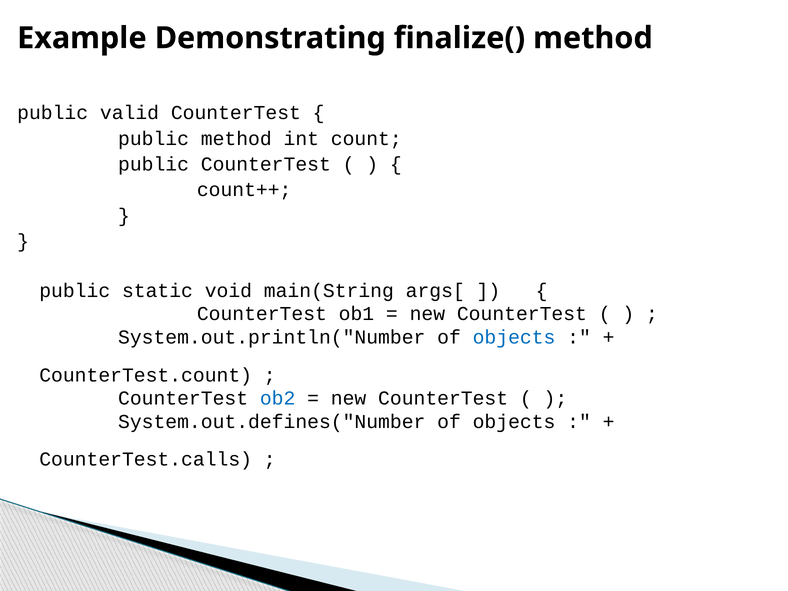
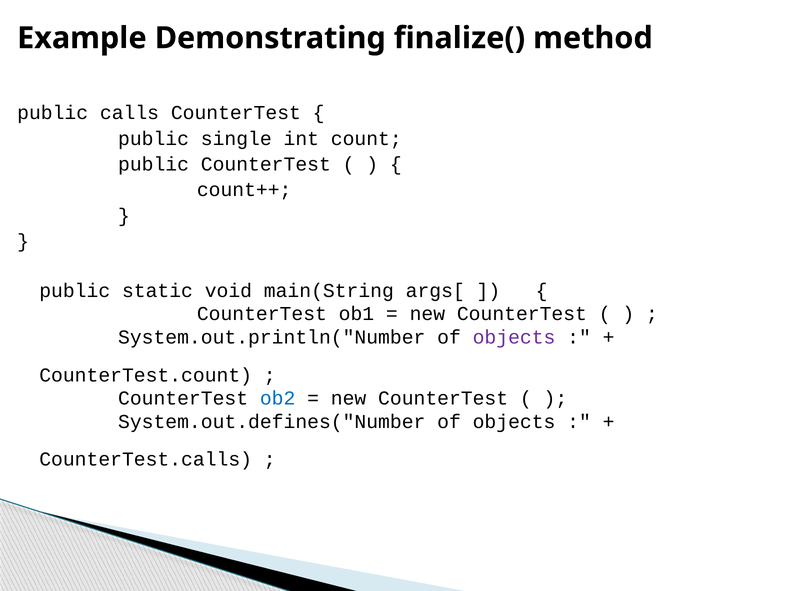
valid: valid -> calls
public method: method -> single
objects at (514, 337) colour: blue -> purple
